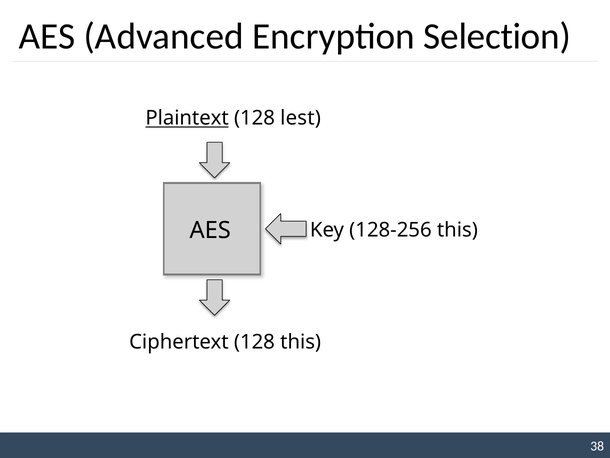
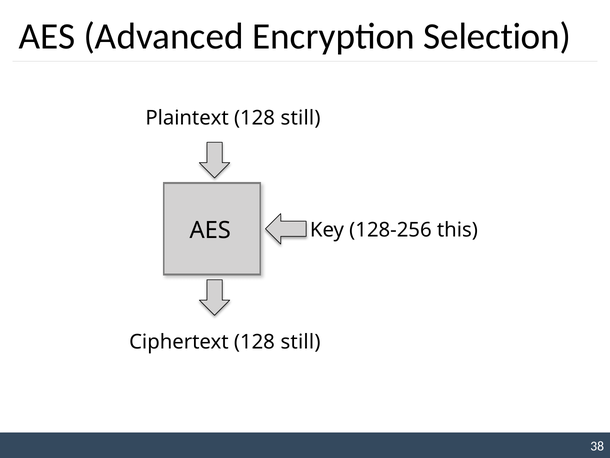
Plaintext underline: present -> none
lest at (301, 118): lest -> still
Ciphertext 128 this: this -> still
